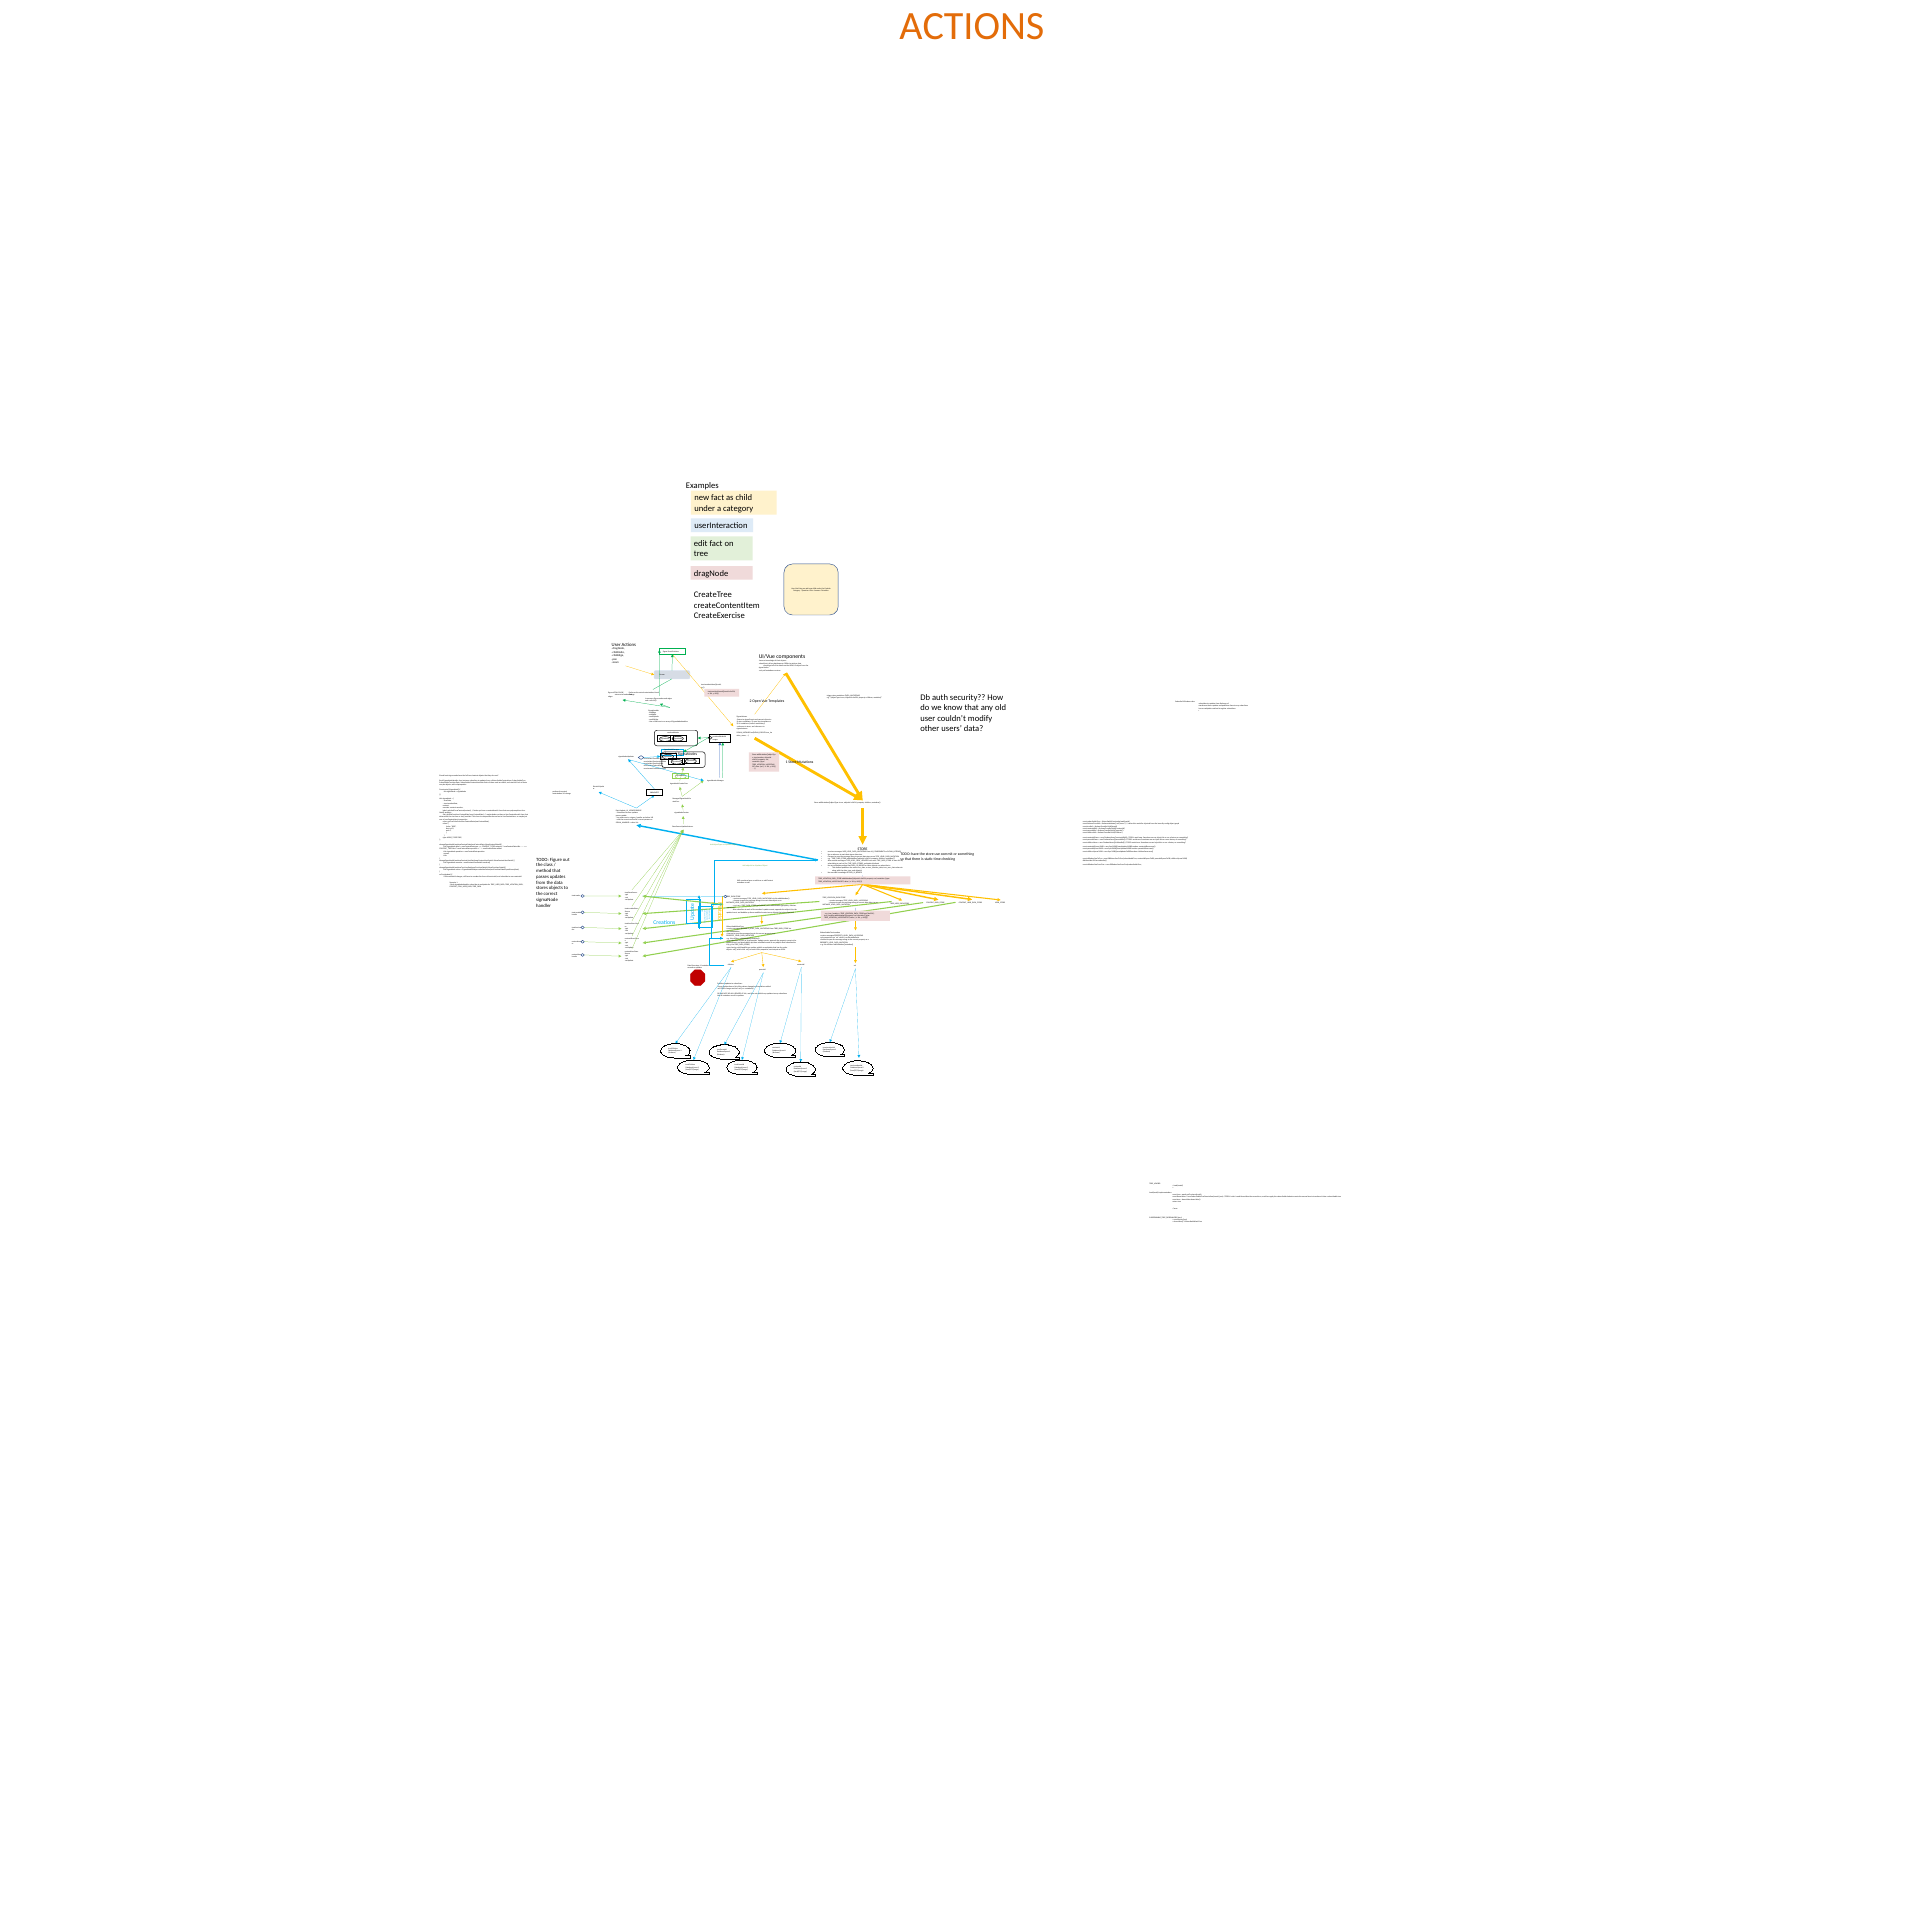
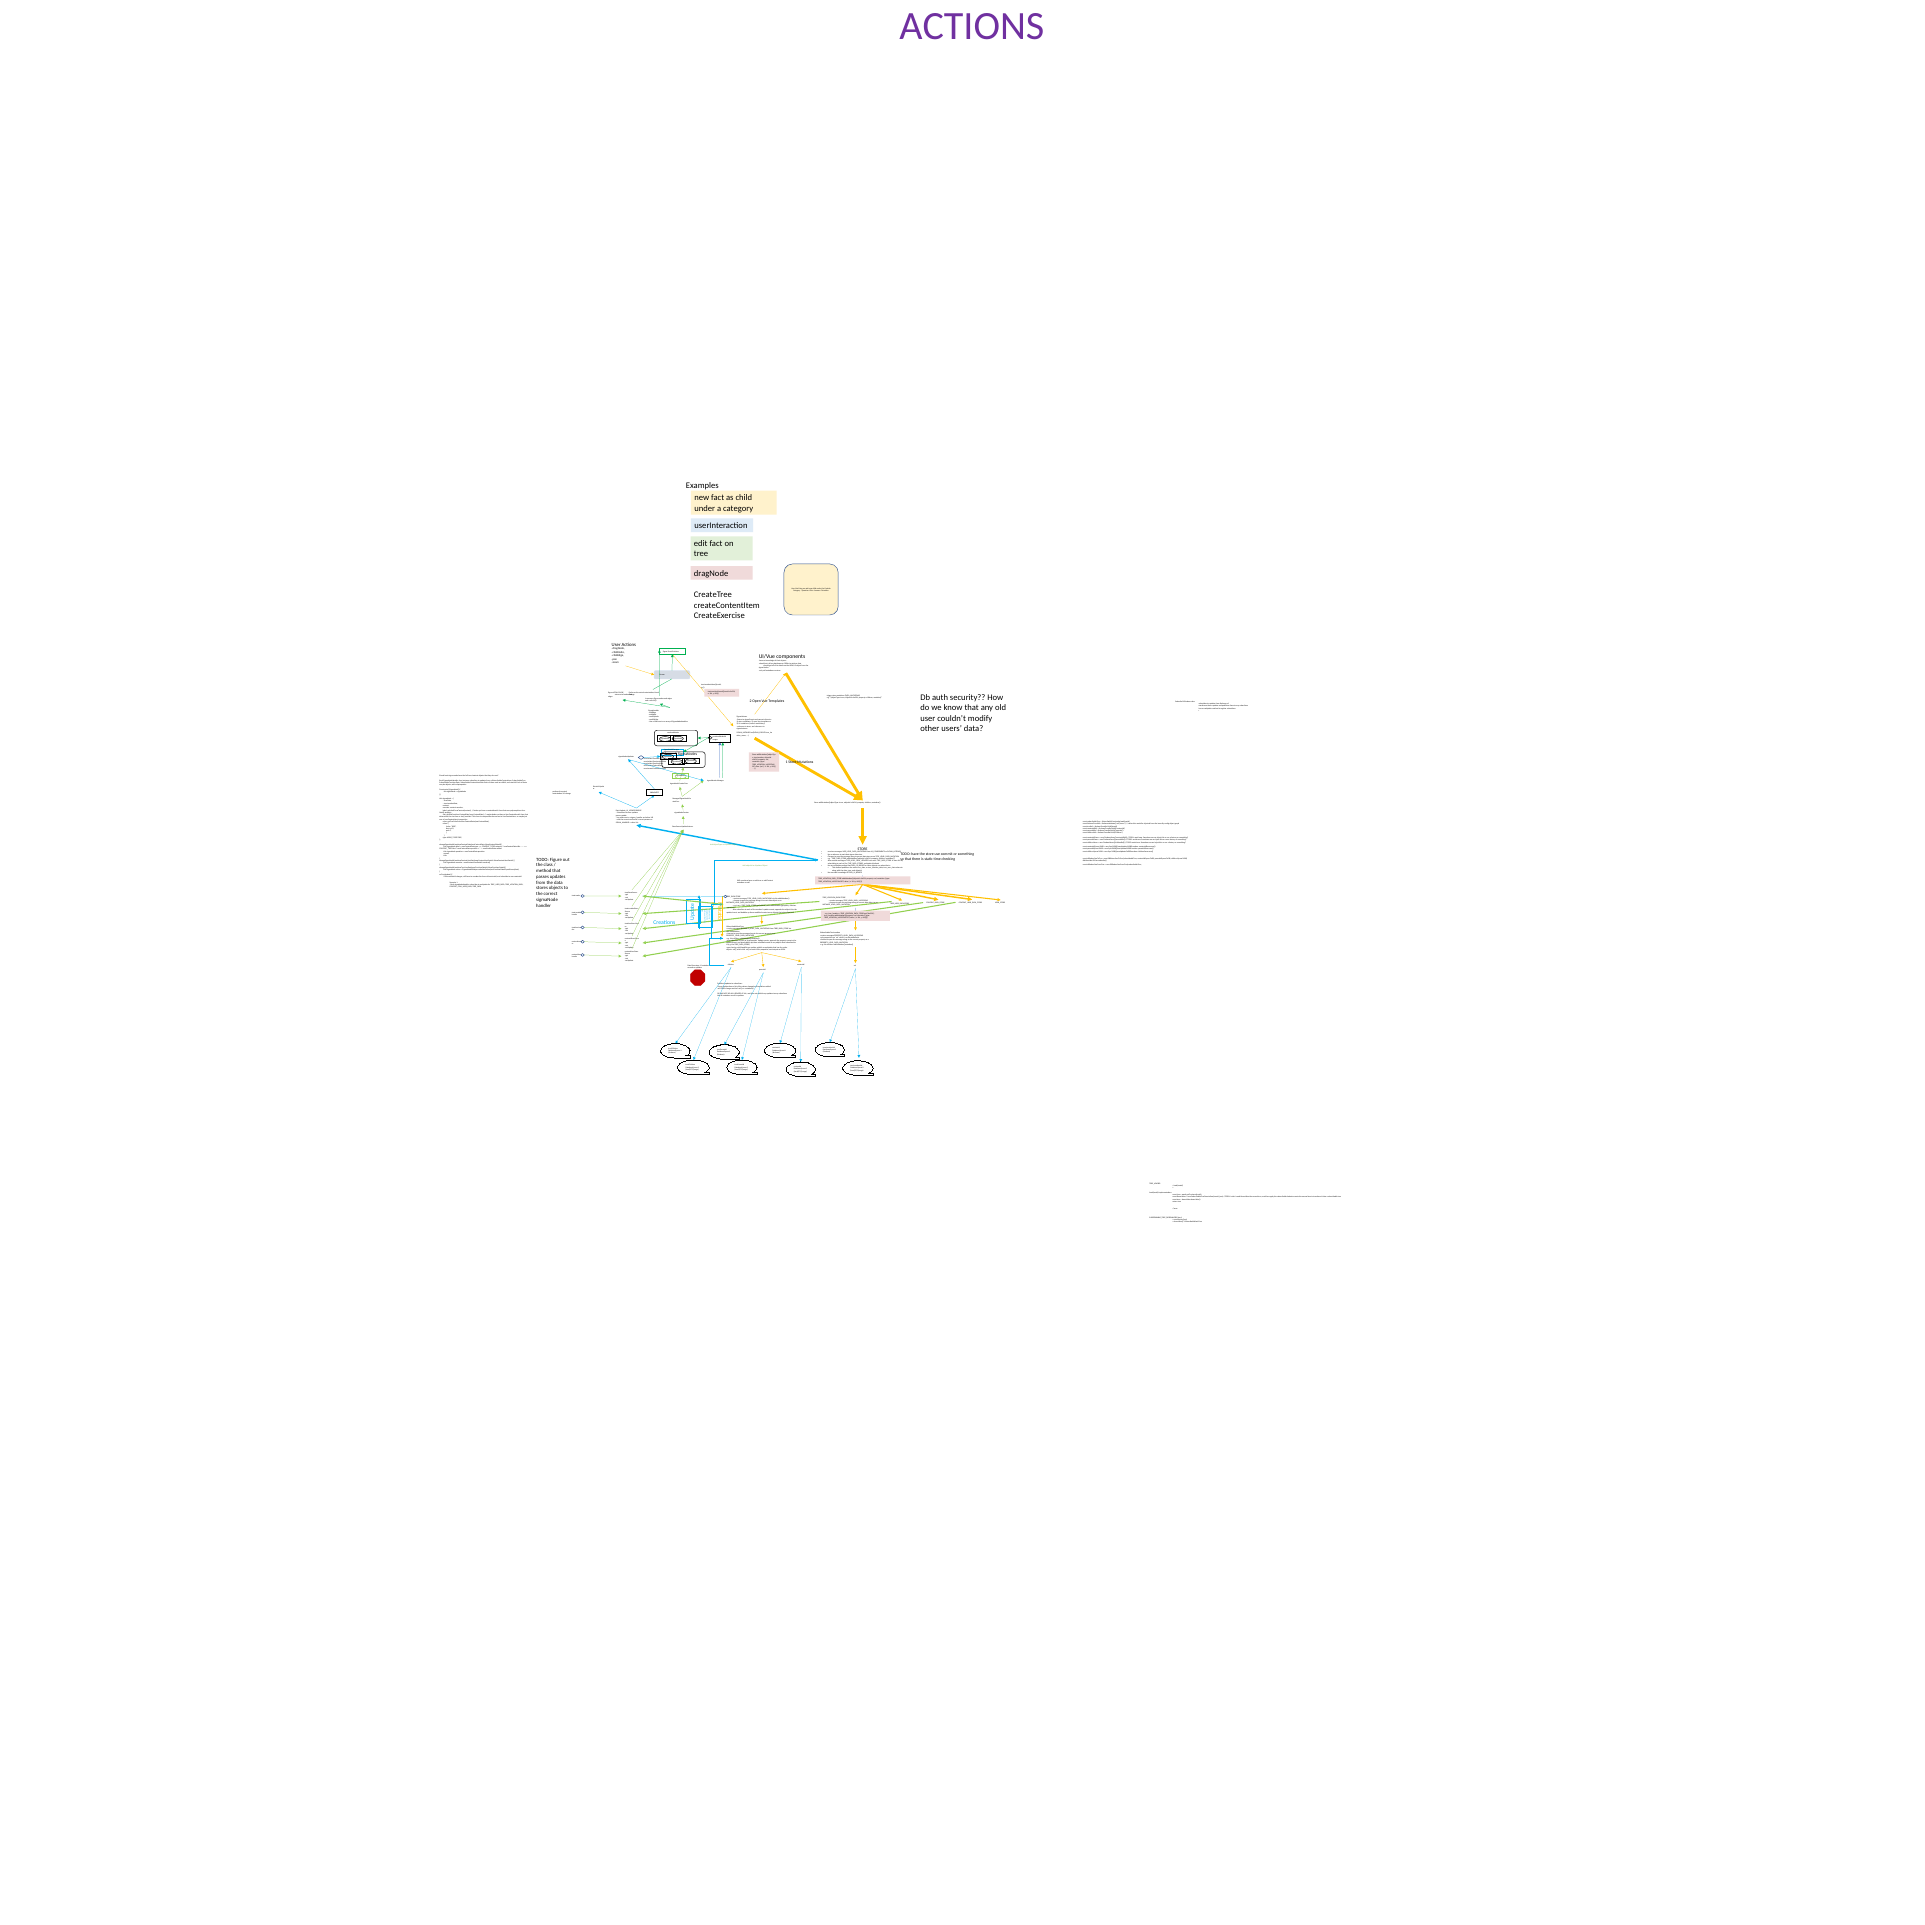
ACTIONS at (972, 27) colour: orange -> purple
